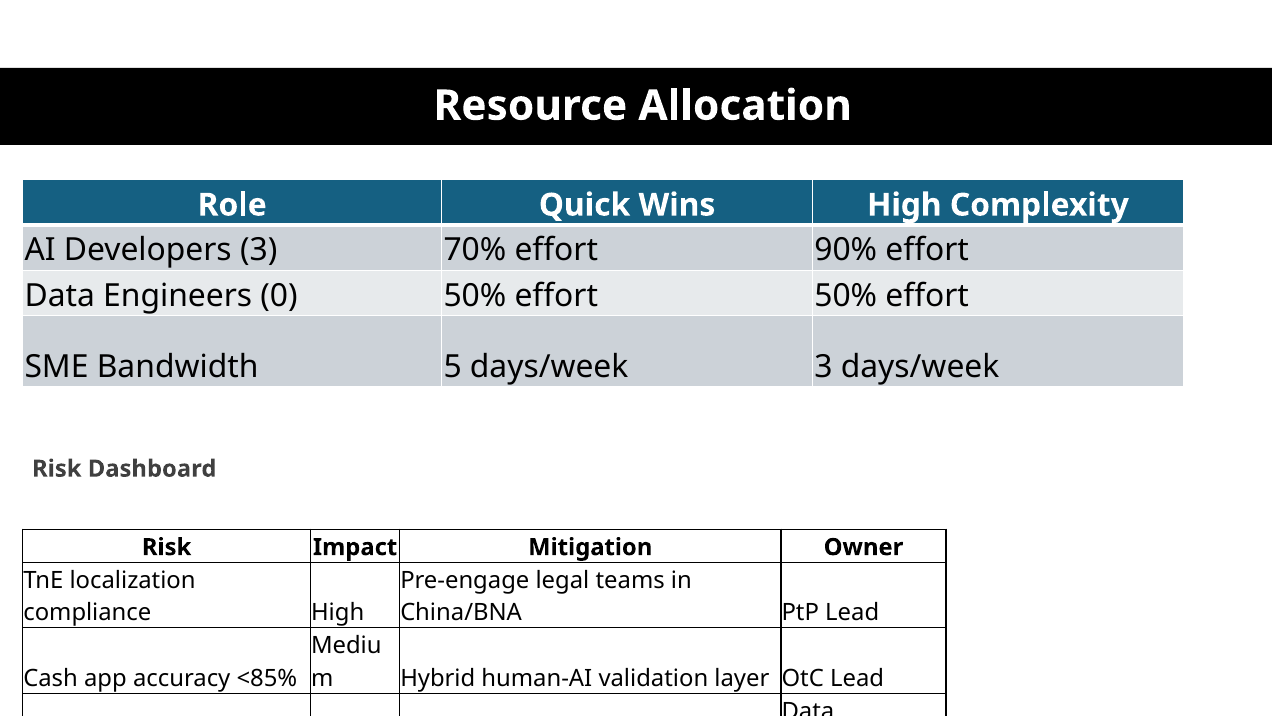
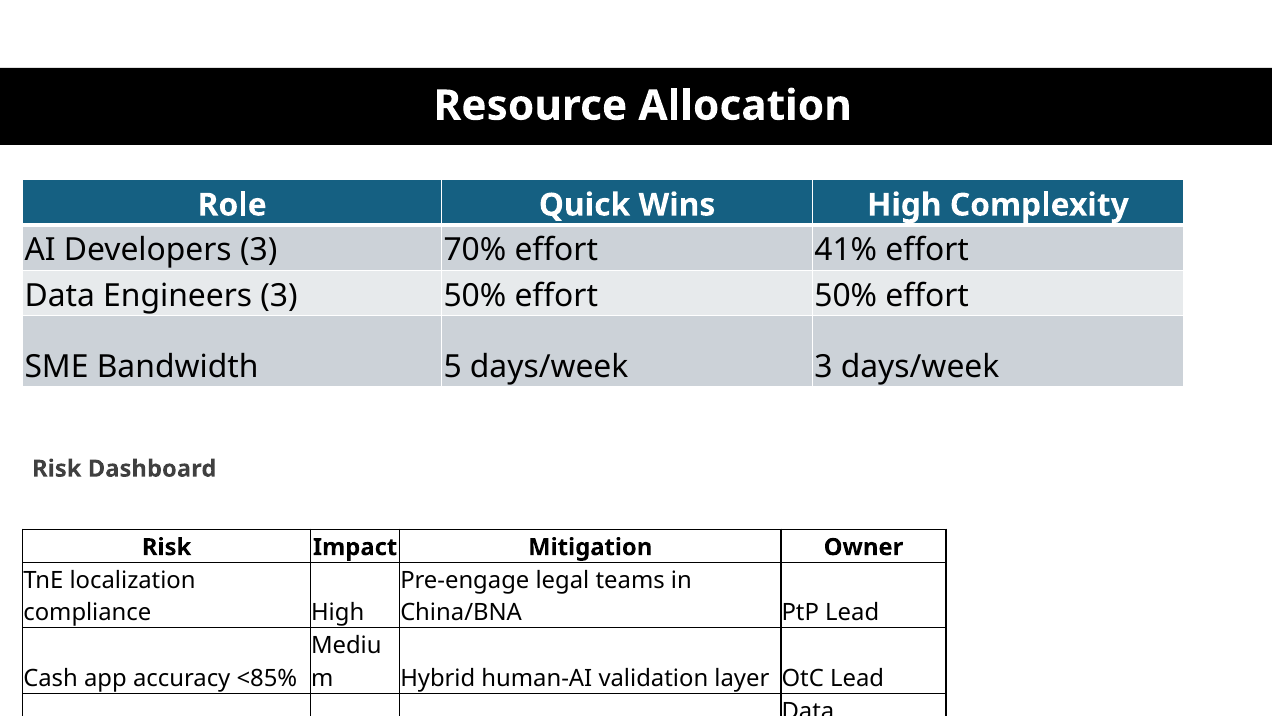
90%: 90% -> 41%
Engineers 0: 0 -> 3
